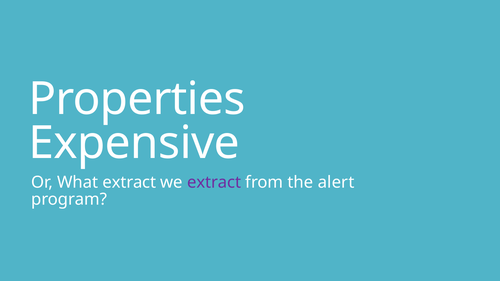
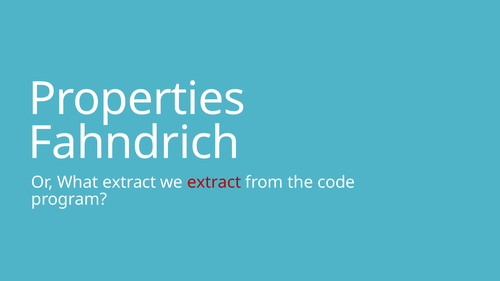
Expensive: Expensive -> Fahndrich
extract at (214, 182) colour: purple -> red
alert: alert -> code
